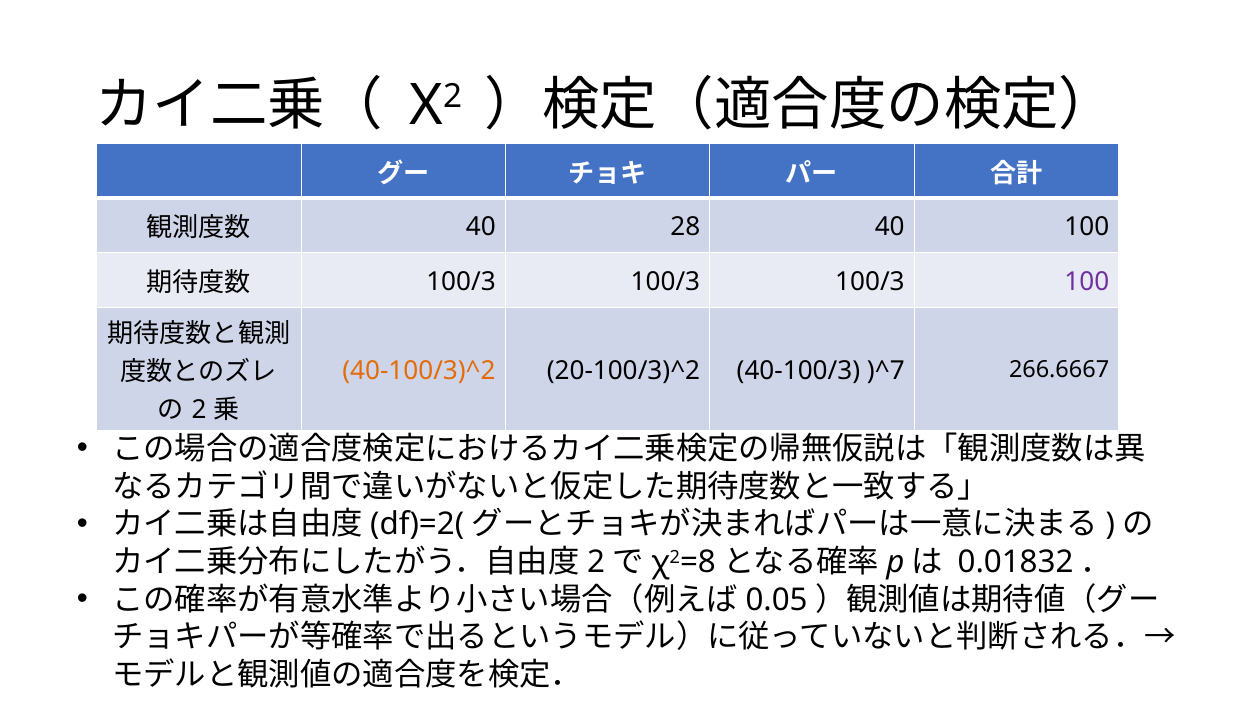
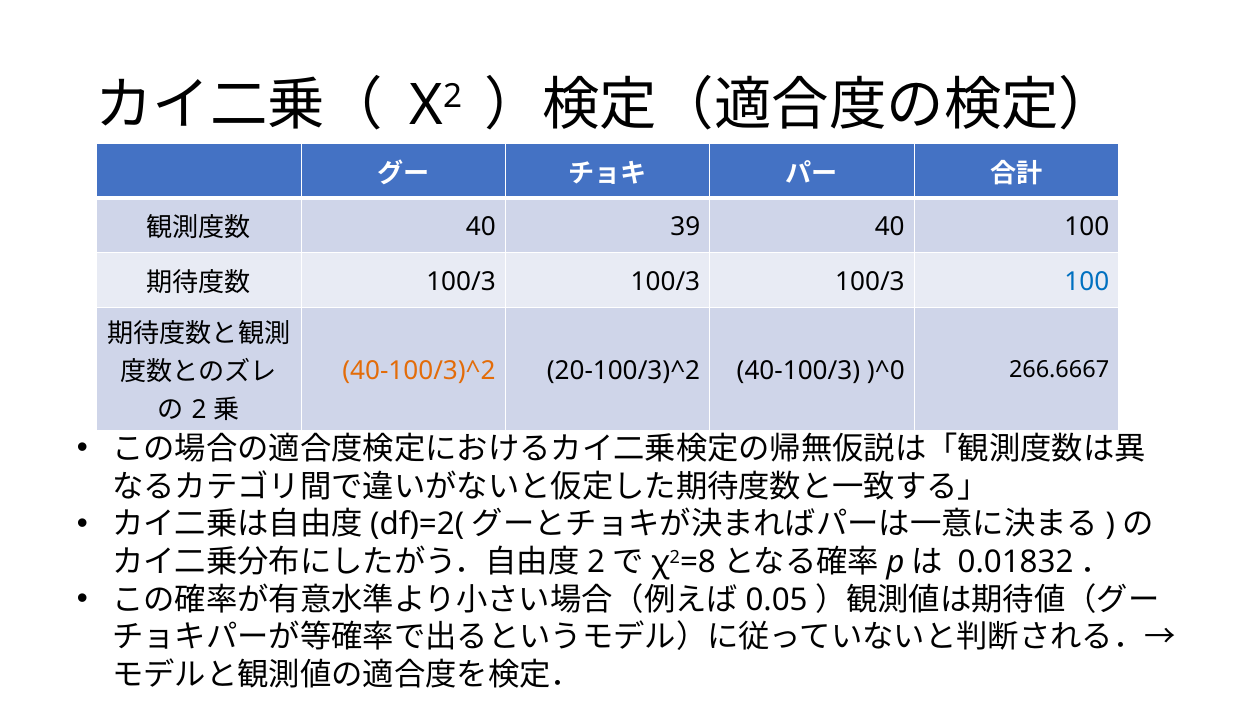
28: 28 -> 39
100 at (1087, 281) colour: purple -> blue
)^7: )^7 -> )^0
